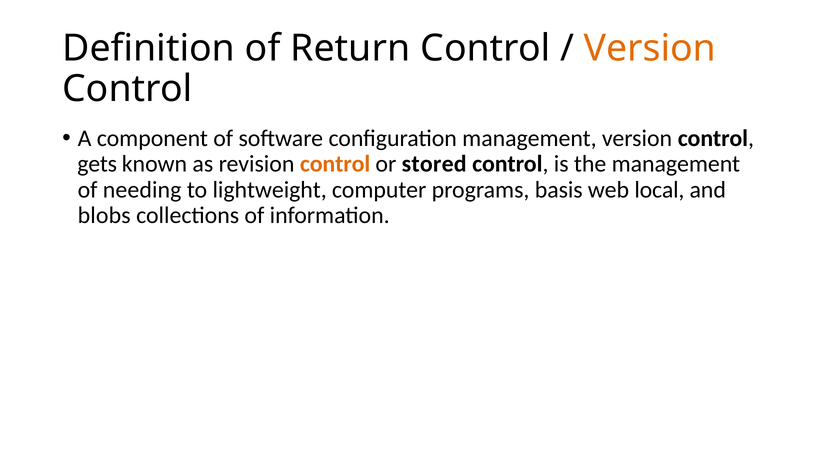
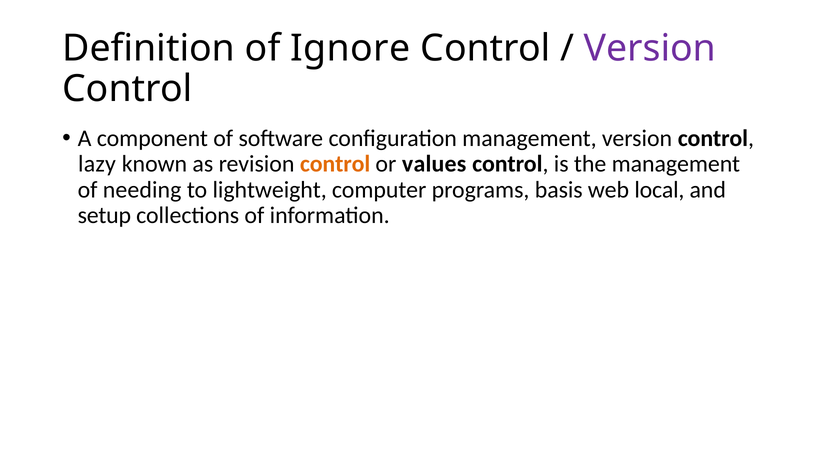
Return: Return -> Ignore
Version at (650, 48) colour: orange -> purple
gets: gets -> lazy
stored: stored -> values
blobs: blobs -> setup
